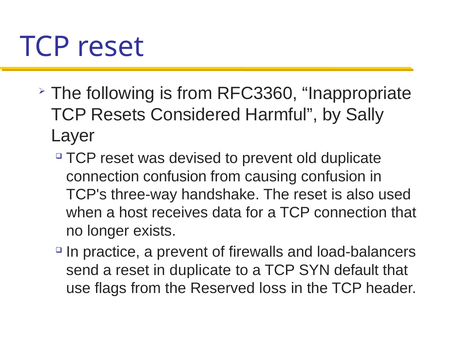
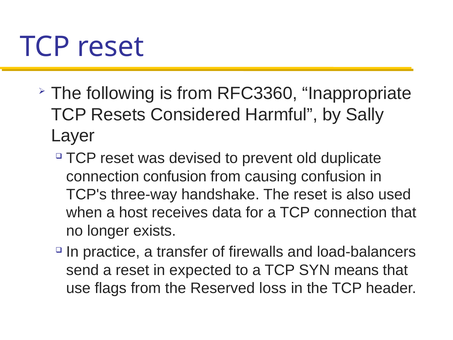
a prevent: prevent -> transfer
in duplicate: duplicate -> expected
default: default -> means
